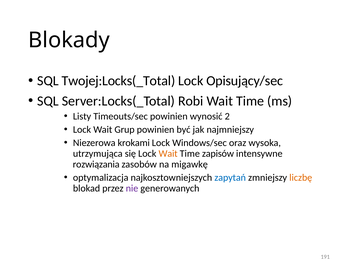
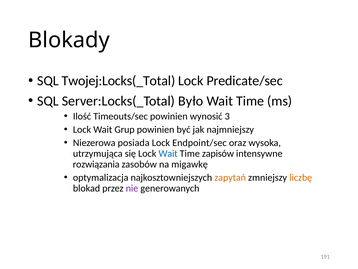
Opisujący/sec: Opisujący/sec -> Predicate/sec
Robi: Robi -> Było
Listy: Listy -> Ilość
2: 2 -> 3
krokami: krokami -> posiada
Windows/sec: Windows/sec -> Endpoint/sec
Wait at (168, 153) colour: orange -> blue
zapytań colour: blue -> orange
